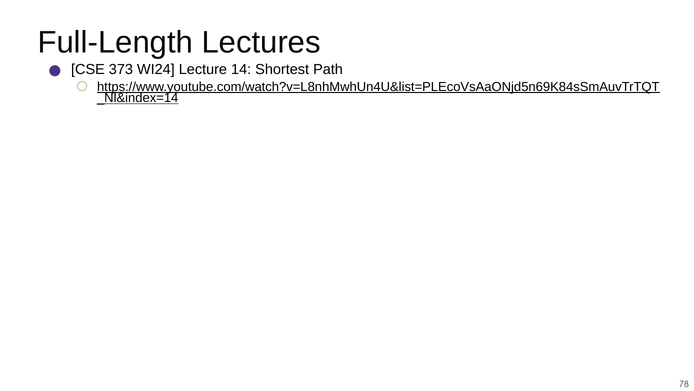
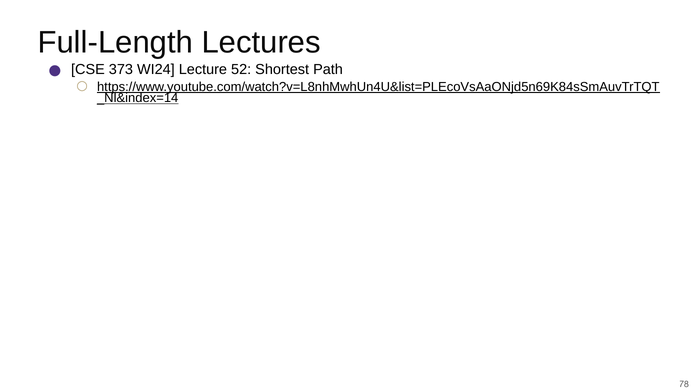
14: 14 -> 52
